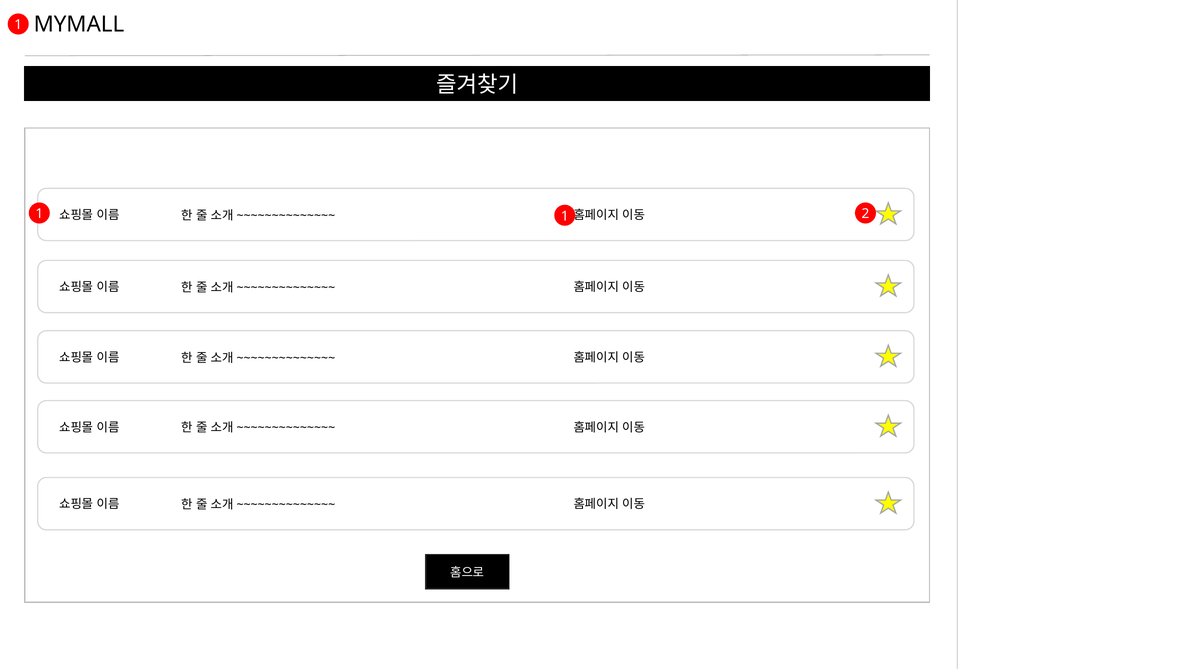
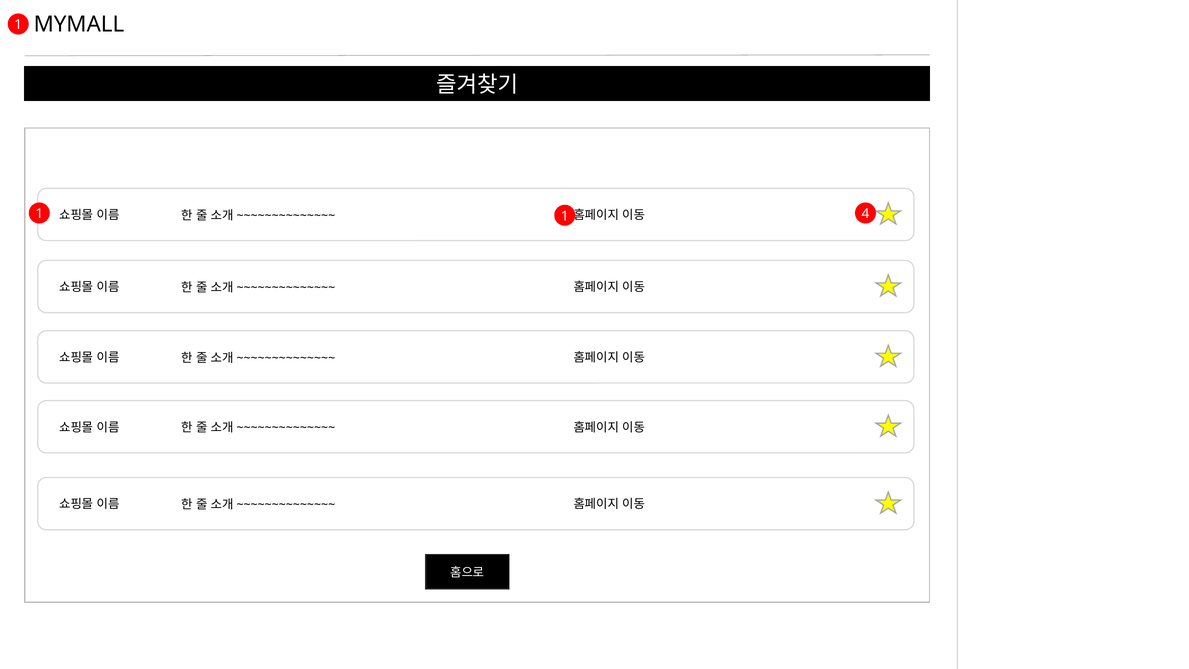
2: 2 -> 4
